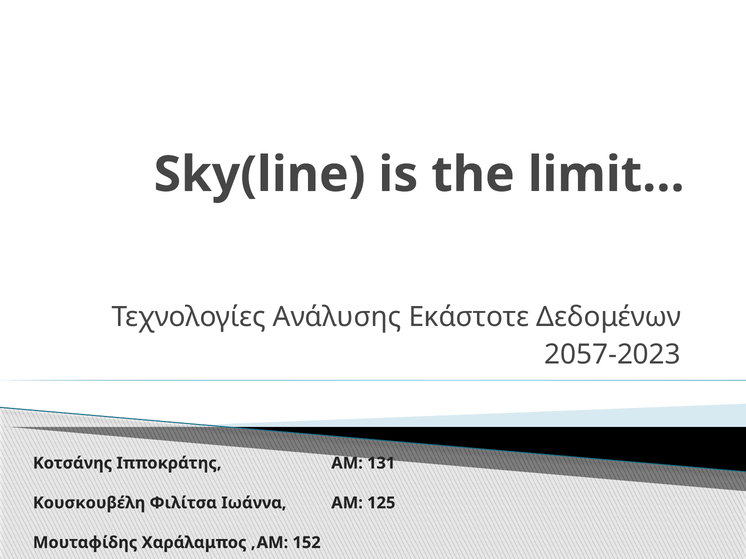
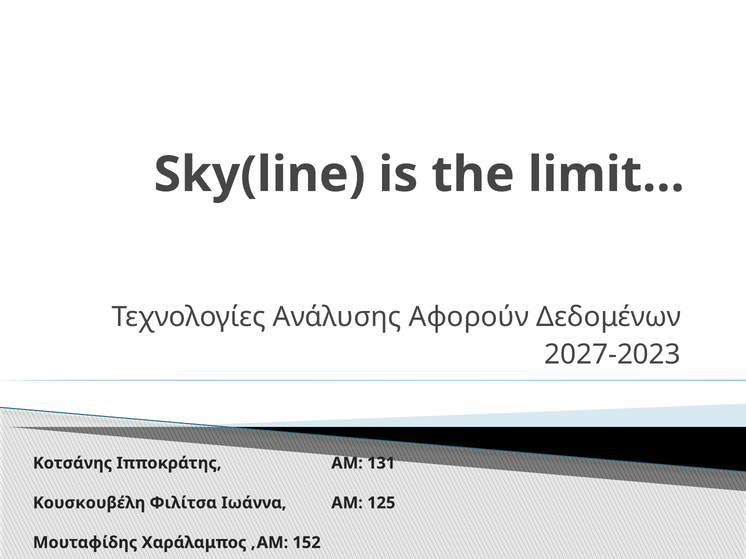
Εκάστοτε: Εκάστοτε -> Αφορούν
2057-2023: 2057-2023 -> 2027-2023
